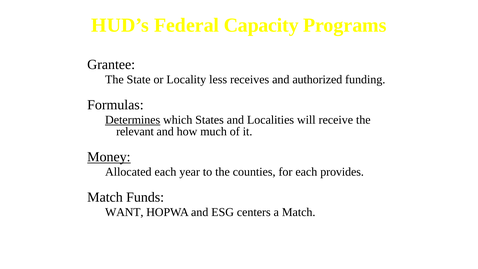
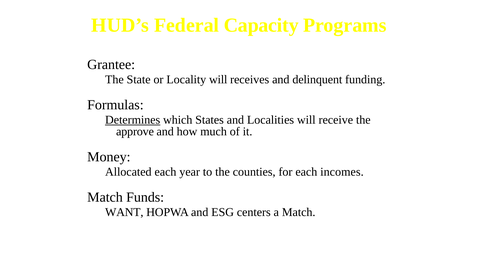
Locality less: less -> will
authorized: authorized -> delinquent
relevant: relevant -> approve
Money underline: present -> none
provides: provides -> incomes
